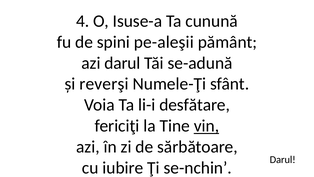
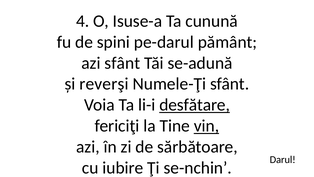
pe-aleşii: pe-aleşii -> pe-darul
azi darul: darul -> sfânt
desfătare underline: none -> present
